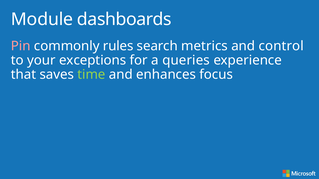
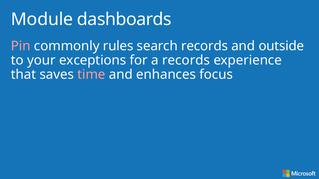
search metrics: metrics -> records
control: control -> outside
a queries: queries -> records
time colour: light green -> pink
